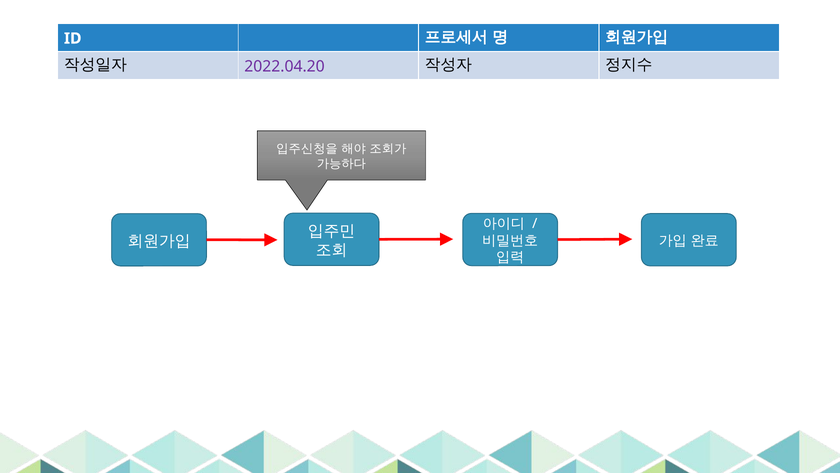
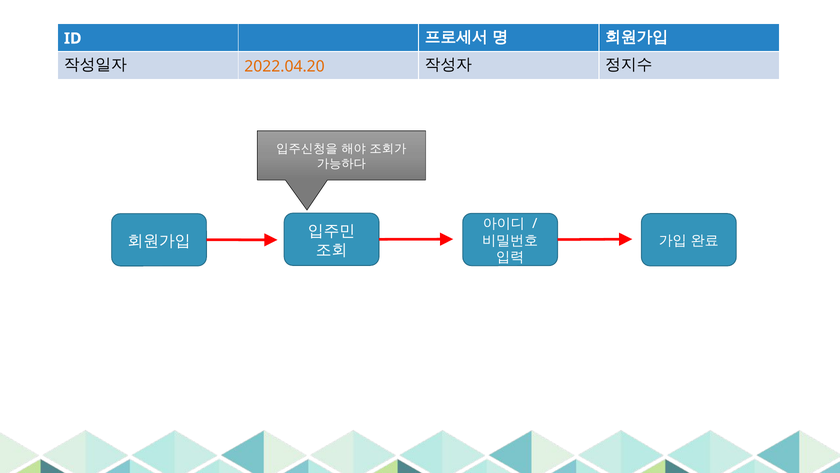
2022.04.20 colour: purple -> orange
